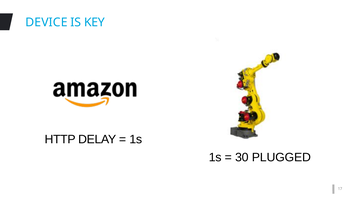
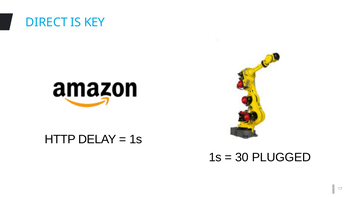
DEVICE: DEVICE -> DIRECT
